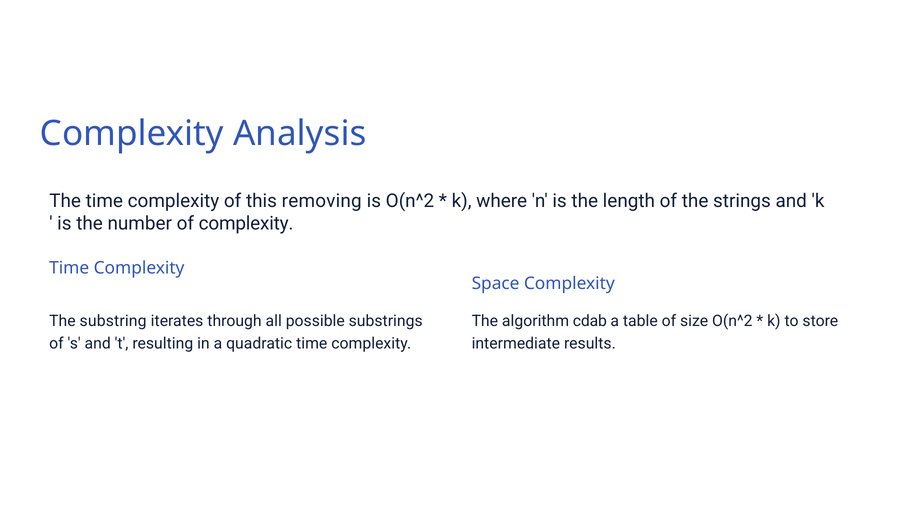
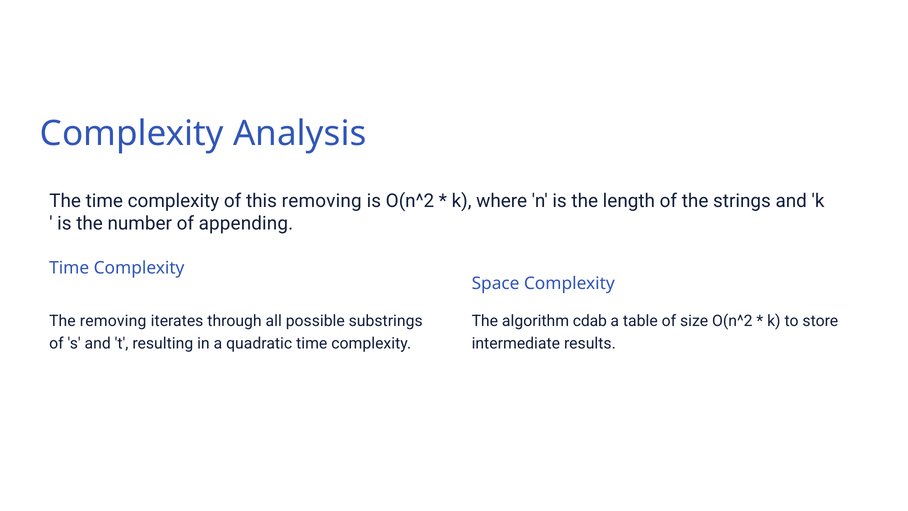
of complexity: complexity -> appending
The substring: substring -> removing
